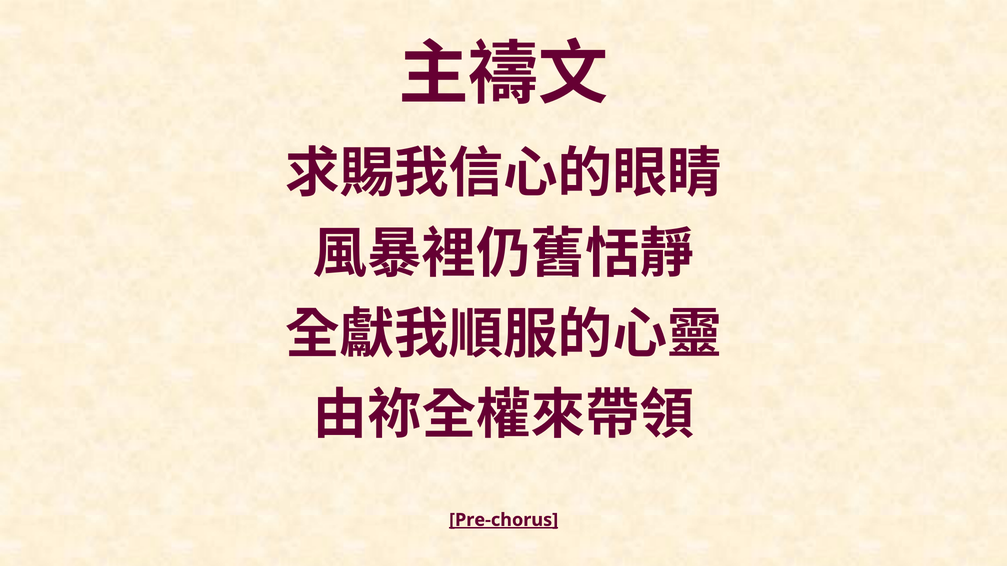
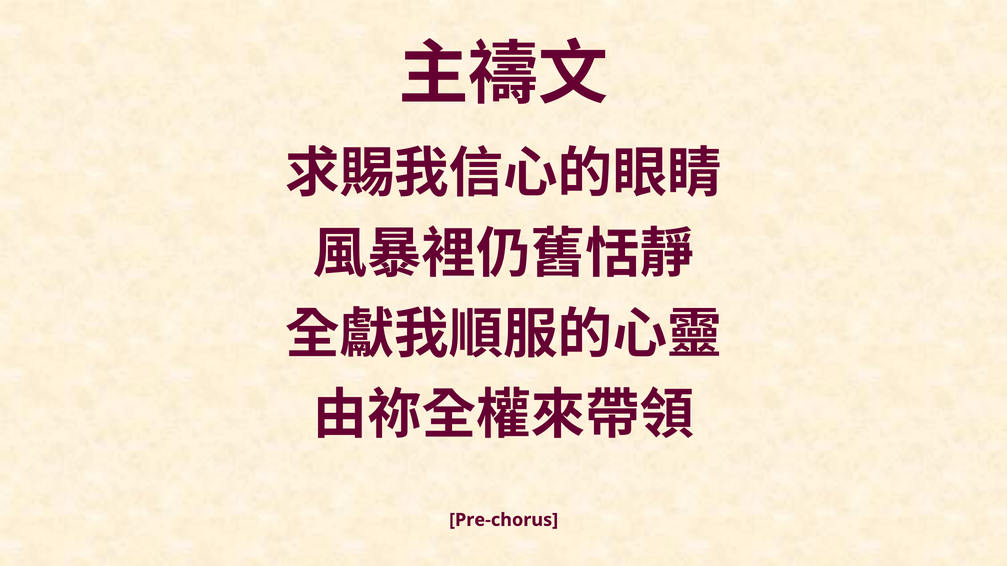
Pre-chorus underline: present -> none
